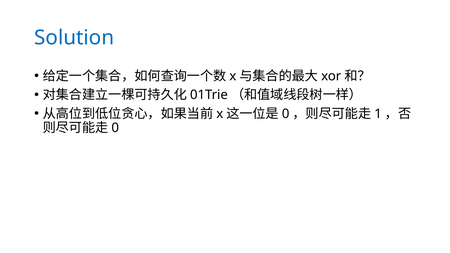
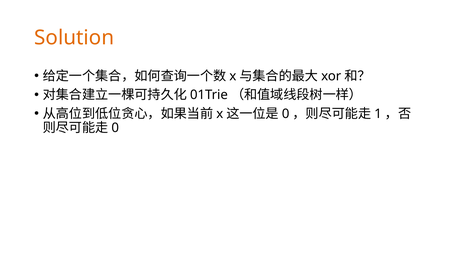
Solution colour: blue -> orange
